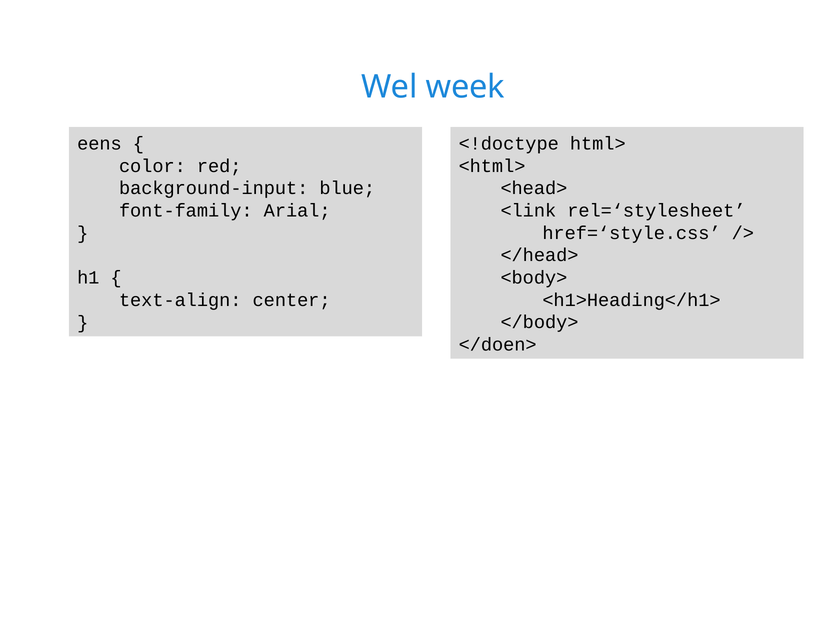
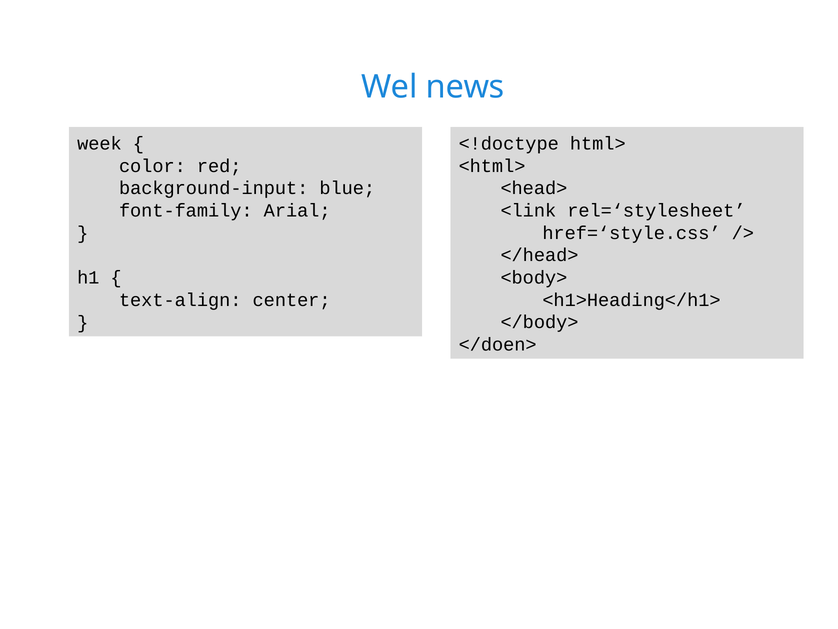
week: week -> news
eens: eens -> week
